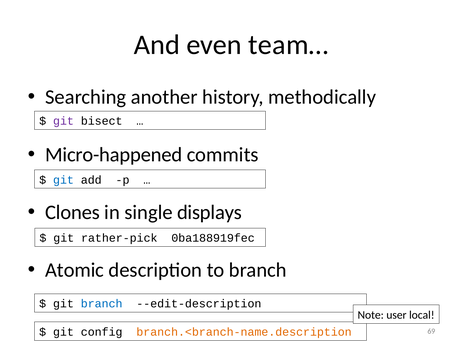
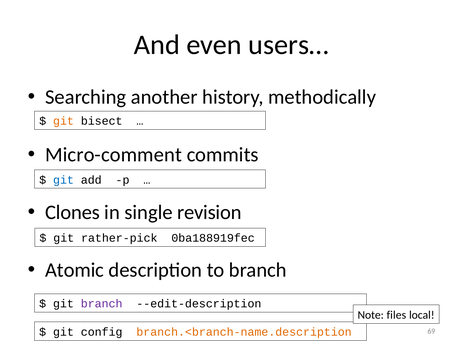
team…: team… -> users…
git at (63, 121) colour: purple -> orange
Micro-happened: Micro-happened -> Micro-comment
displays: displays -> revision
branch at (102, 304) colour: blue -> purple
user: user -> files
